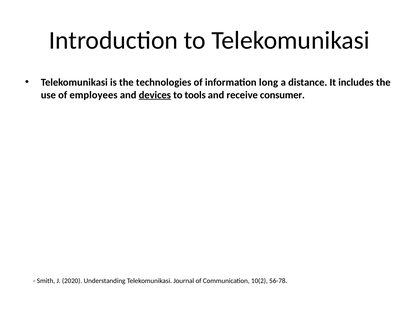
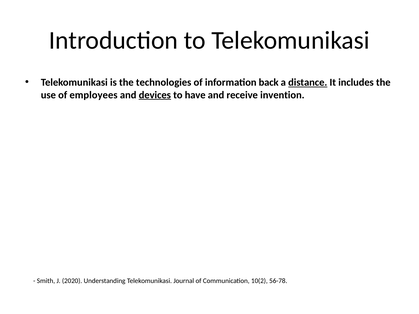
long: long -> back
distance underline: none -> present
tools: tools -> have
consumer: consumer -> invention
